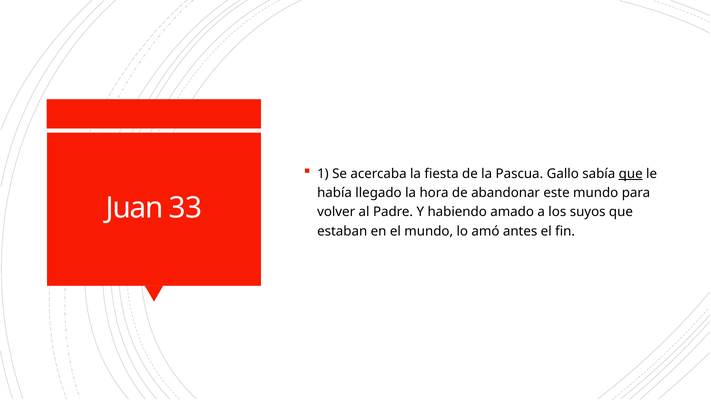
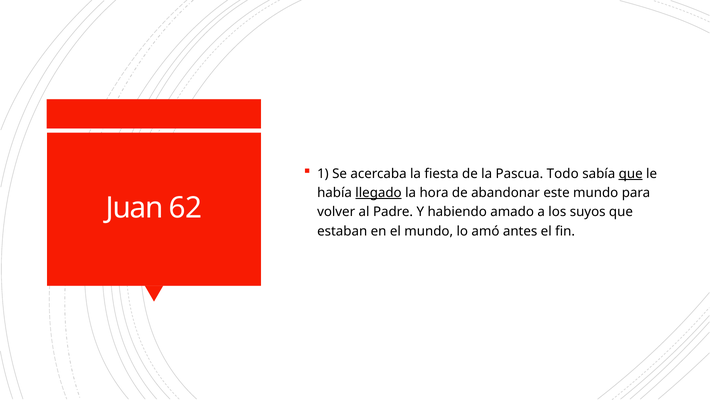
Gallo: Gallo -> Todo
llegado underline: none -> present
33: 33 -> 62
